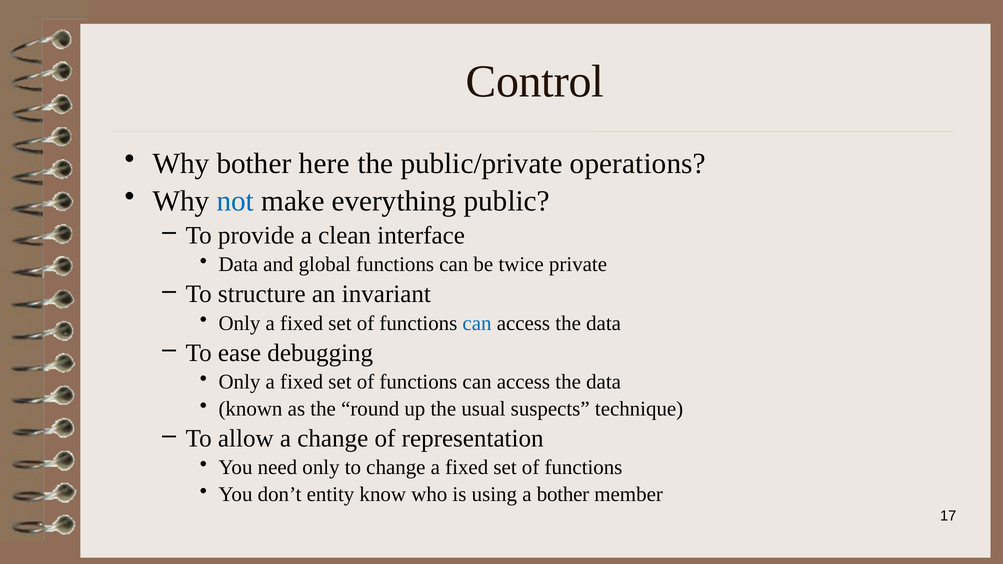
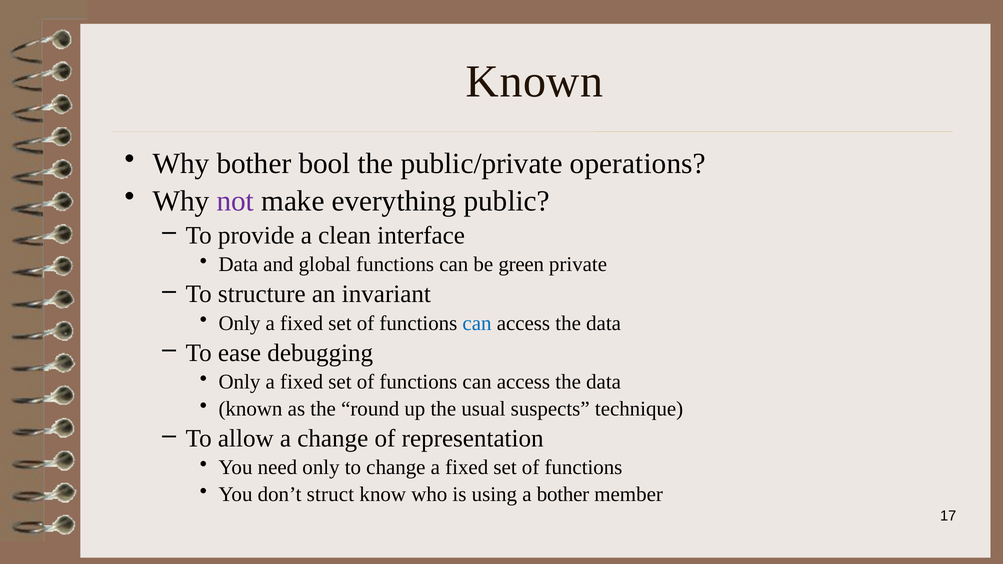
Control at (535, 82): Control -> Known
here: here -> bool
not colour: blue -> purple
twice: twice -> green
entity: entity -> struct
